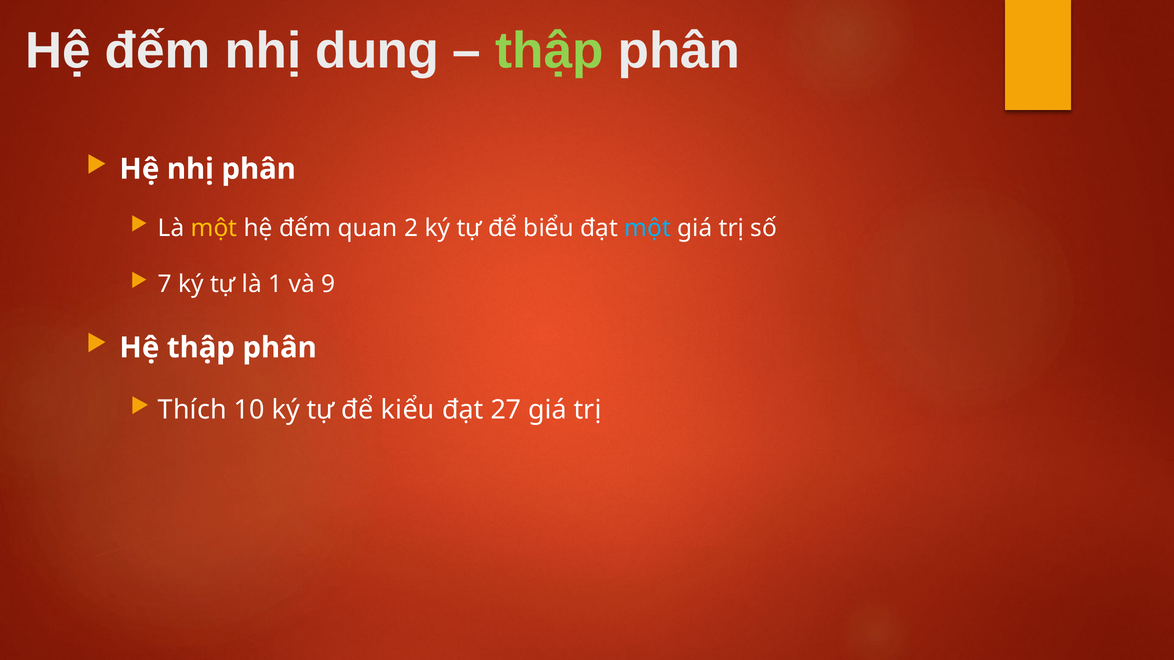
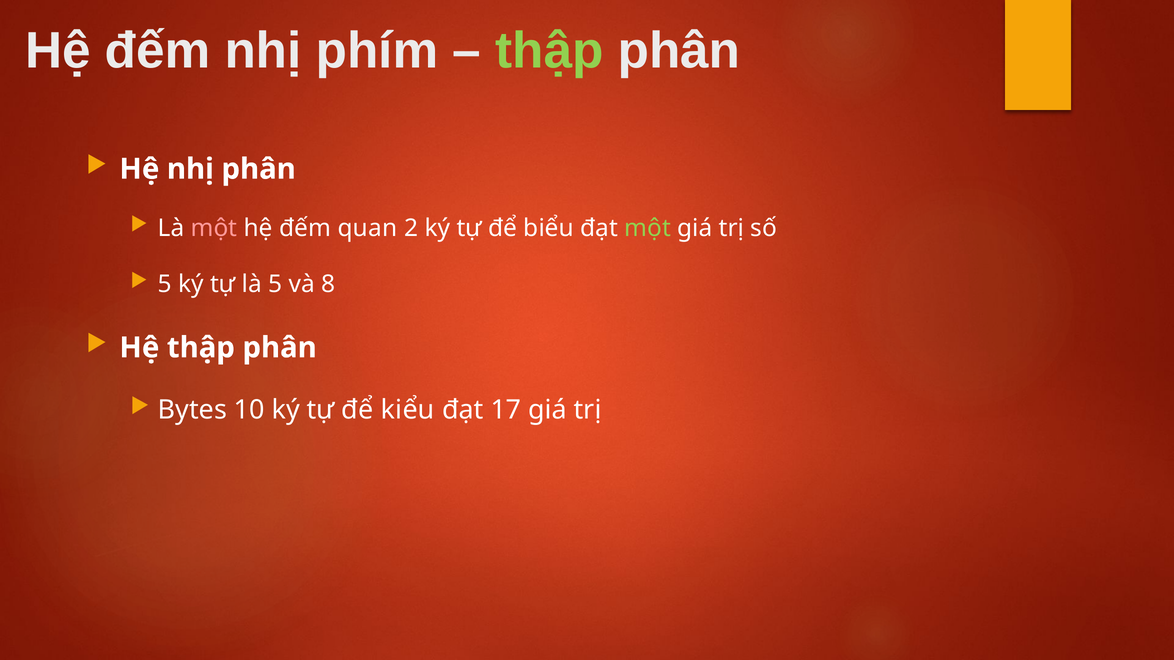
dung: dung -> phím
một at (214, 228) colour: yellow -> pink
một at (648, 228) colour: light blue -> light green
7 at (165, 284): 7 -> 5
là 1: 1 -> 5
9: 9 -> 8
Thích: Thích -> Bytes
27: 27 -> 17
